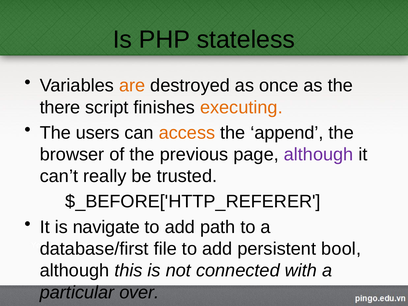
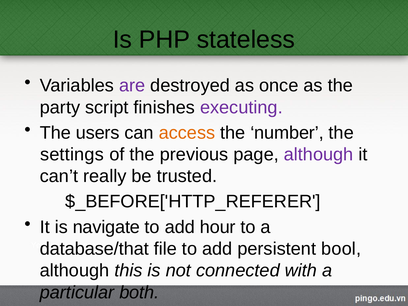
are colour: orange -> purple
there: there -> party
executing colour: orange -> purple
append: append -> number
browser: browser -> settings
path: path -> hour
database/first: database/first -> database/that
over: over -> both
